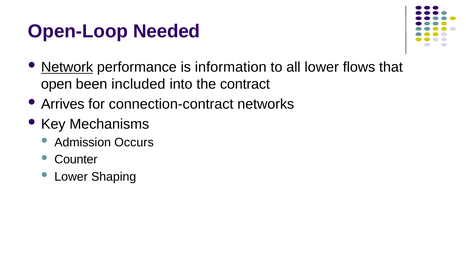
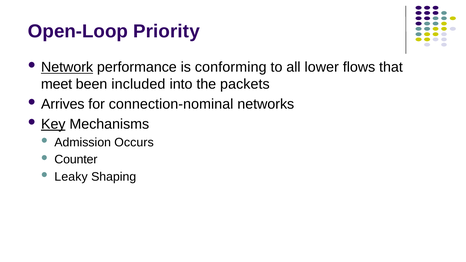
Needed: Needed -> Priority
information: information -> conforming
open: open -> meet
contract: contract -> packets
connection-contract: connection-contract -> connection-nominal
Key underline: none -> present
Lower at (71, 177): Lower -> Leaky
